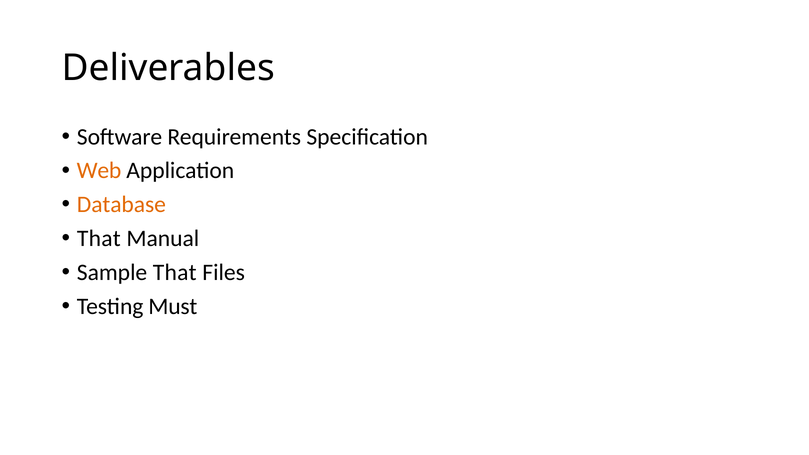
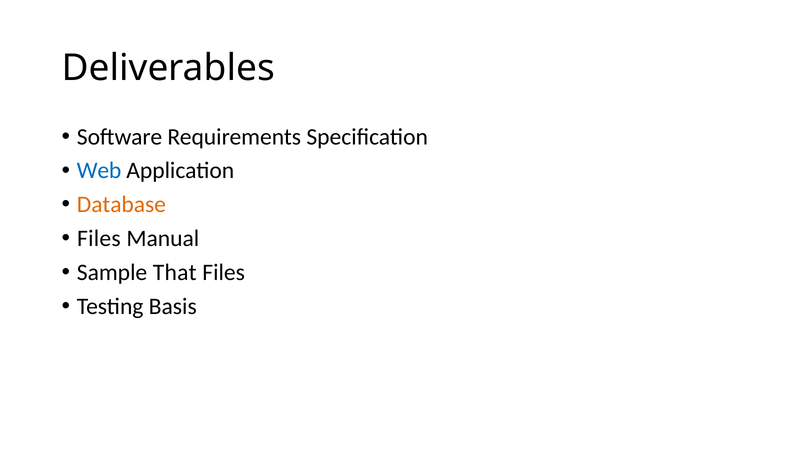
Web colour: orange -> blue
That at (99, 239): That -> Files
Must: Must -> Basis
